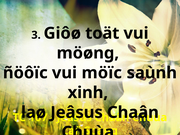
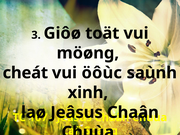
ñöôïc: ñöôïc -> cheát
möïc: möïc -> öôùc
